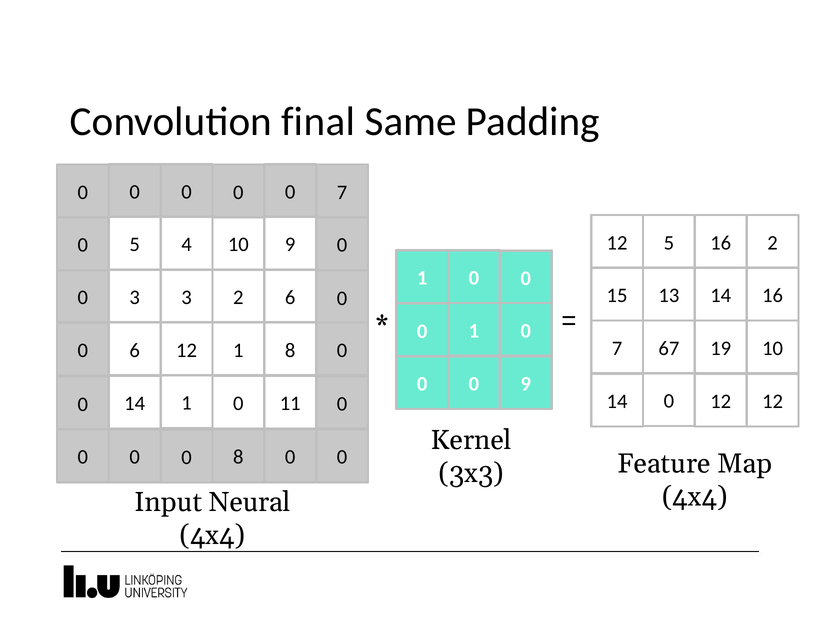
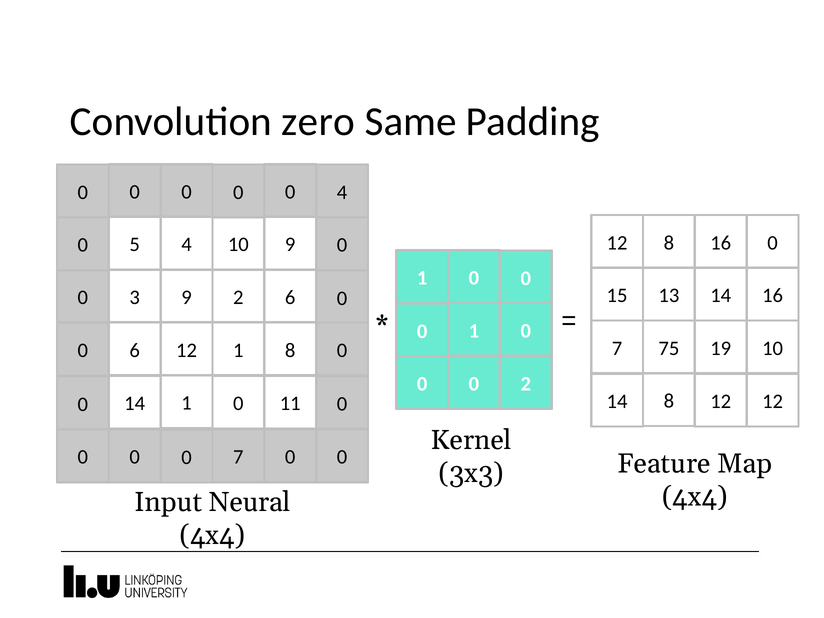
final: final -> zero
0 7: 7 -> 4
12 5: 5 -> 8
16 2: 2 -> 0
3 3: 3 -> 9
67: 67 -> 75
0 9: 9 -> 2
14 0: 0 -> 8
0 8: 8 -> 7
